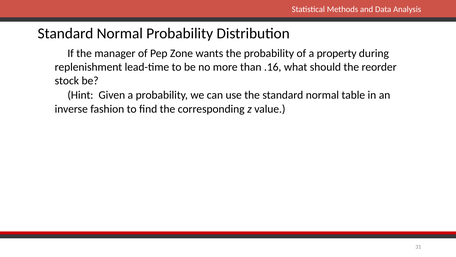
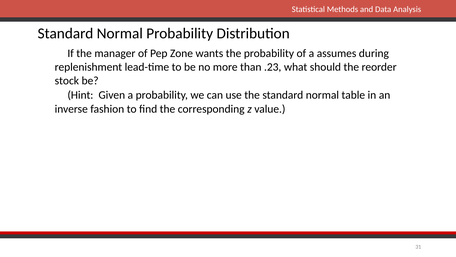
property: property -> assumes
.16: .16 -> .23
